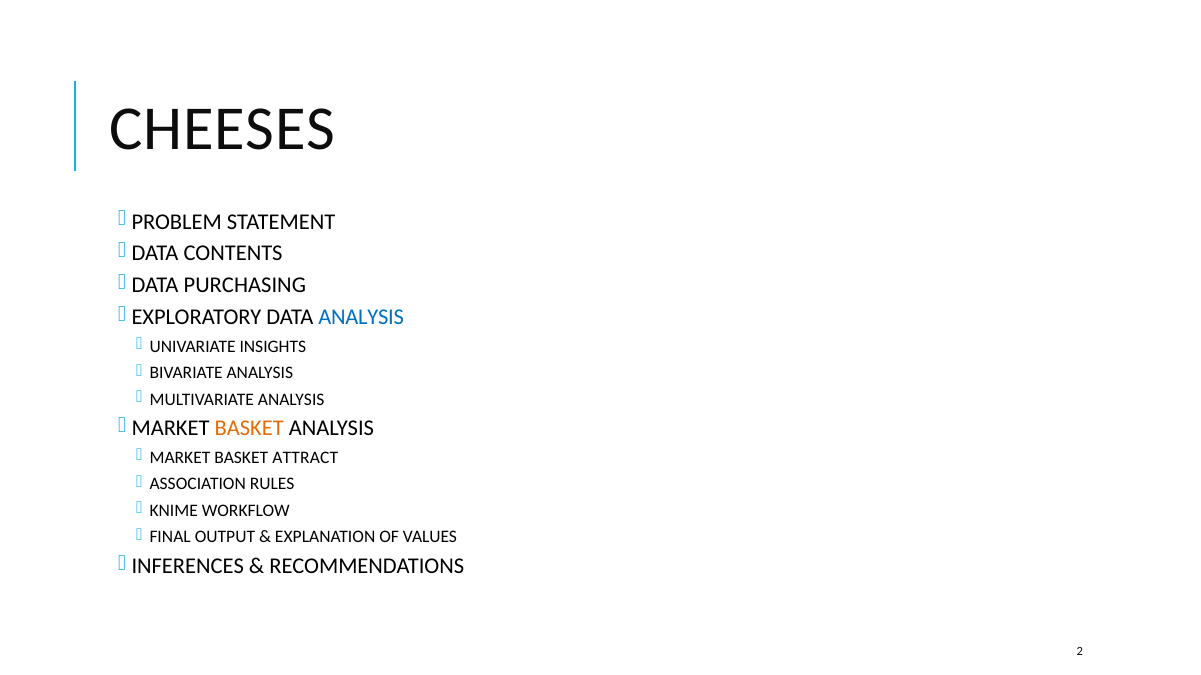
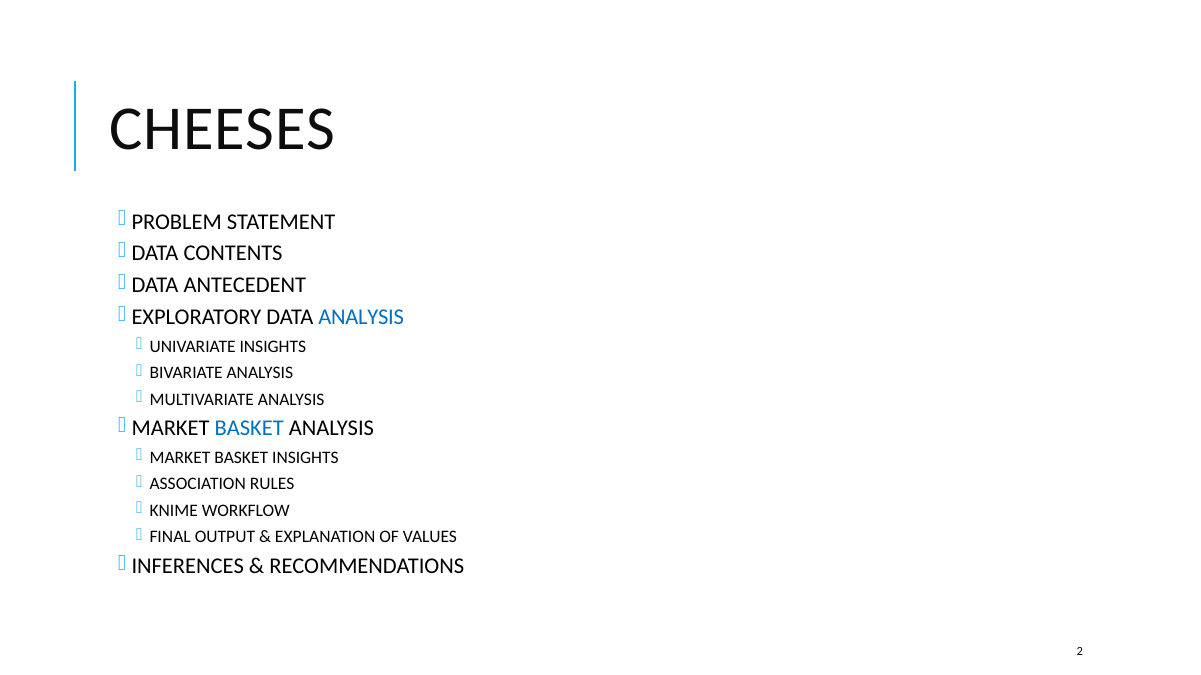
PURCHASING: PURCHASING -> ANTECEDENT
BASKET at (249, 429) colour: orange -> blue
BASKET ATTRACT: ATTRACT -> INSIGHTS
